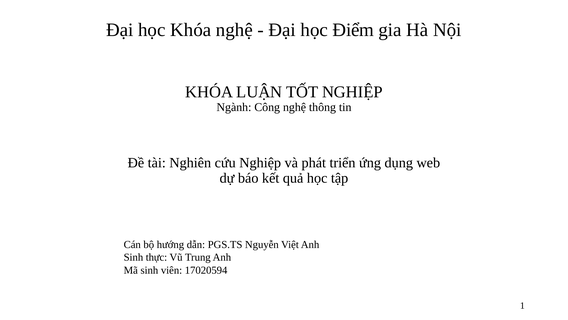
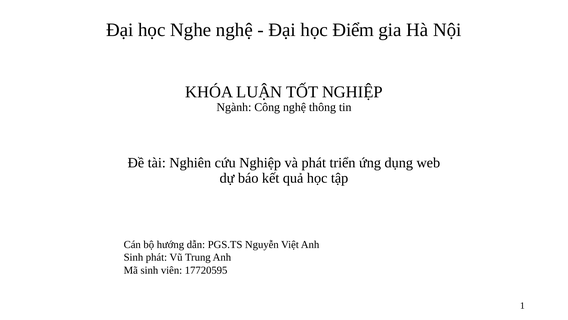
học Khóa: Khóa -> Nghe
Sinh thực: thực -> phát
17020594: 17020594 -> 17720595
